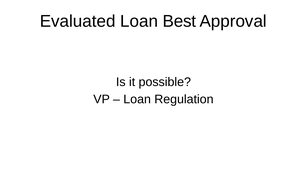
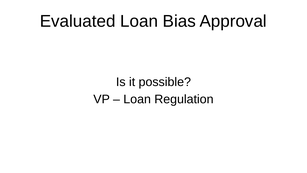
Best: Best -> Bias
